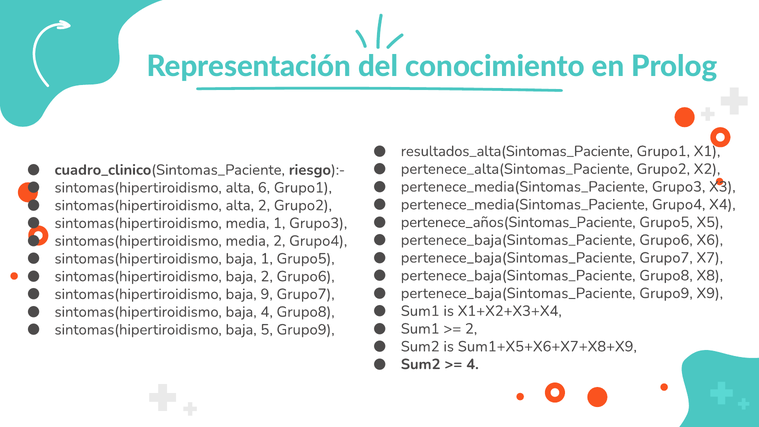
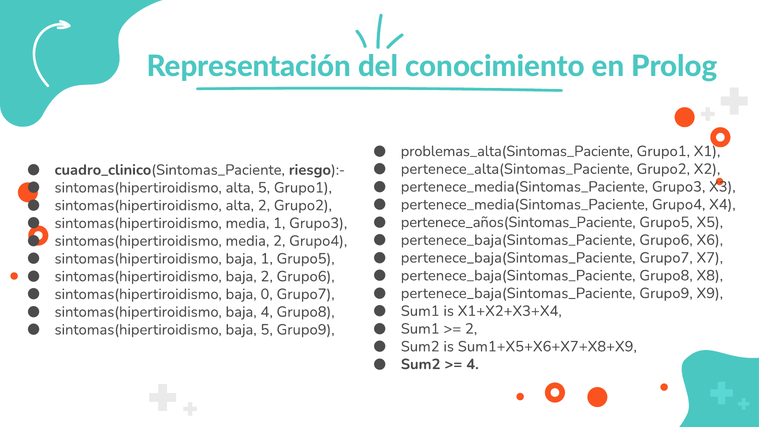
resultados_alta(Sintomas_Paciente: resultados_alta(Sintomas_Paciente -> problemas_alta(Sintomas_Paciente
alta 6: 6 -> 5
9: 9 -> 0
